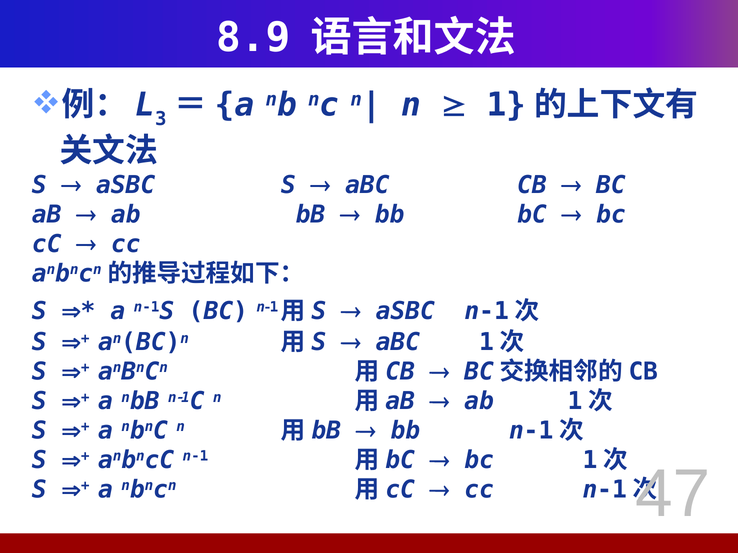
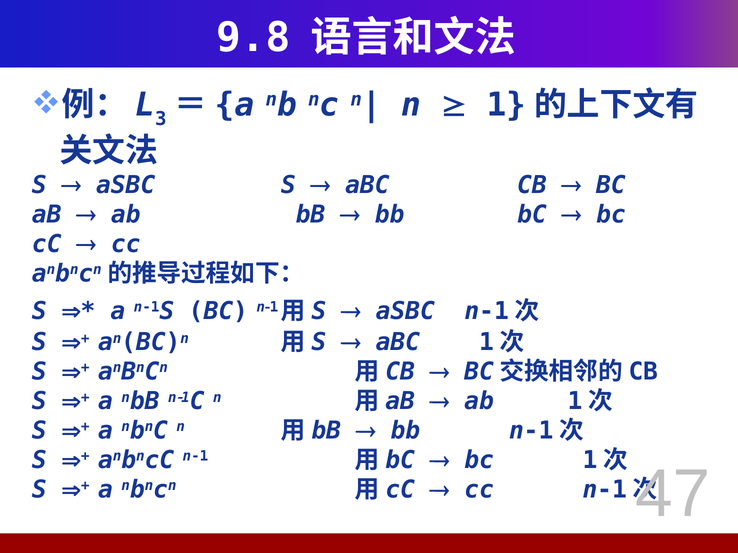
8.9: 8.9 -> 9.8
